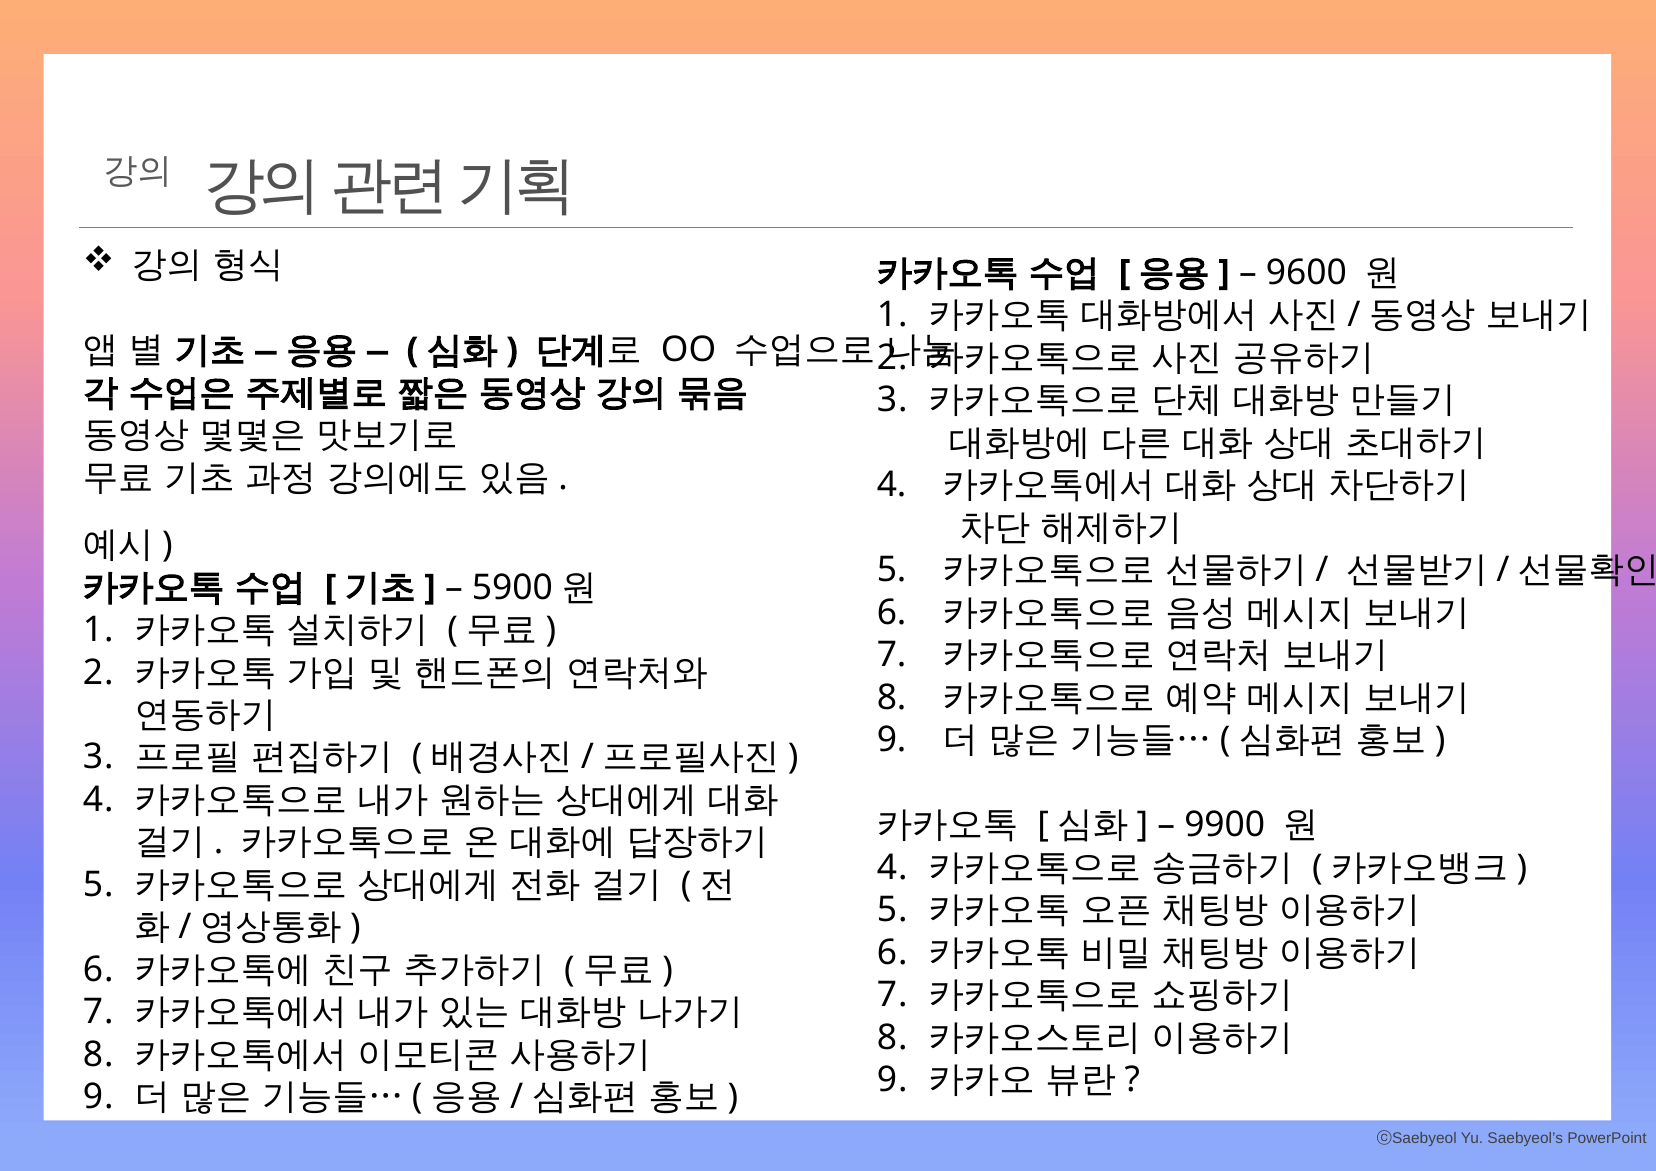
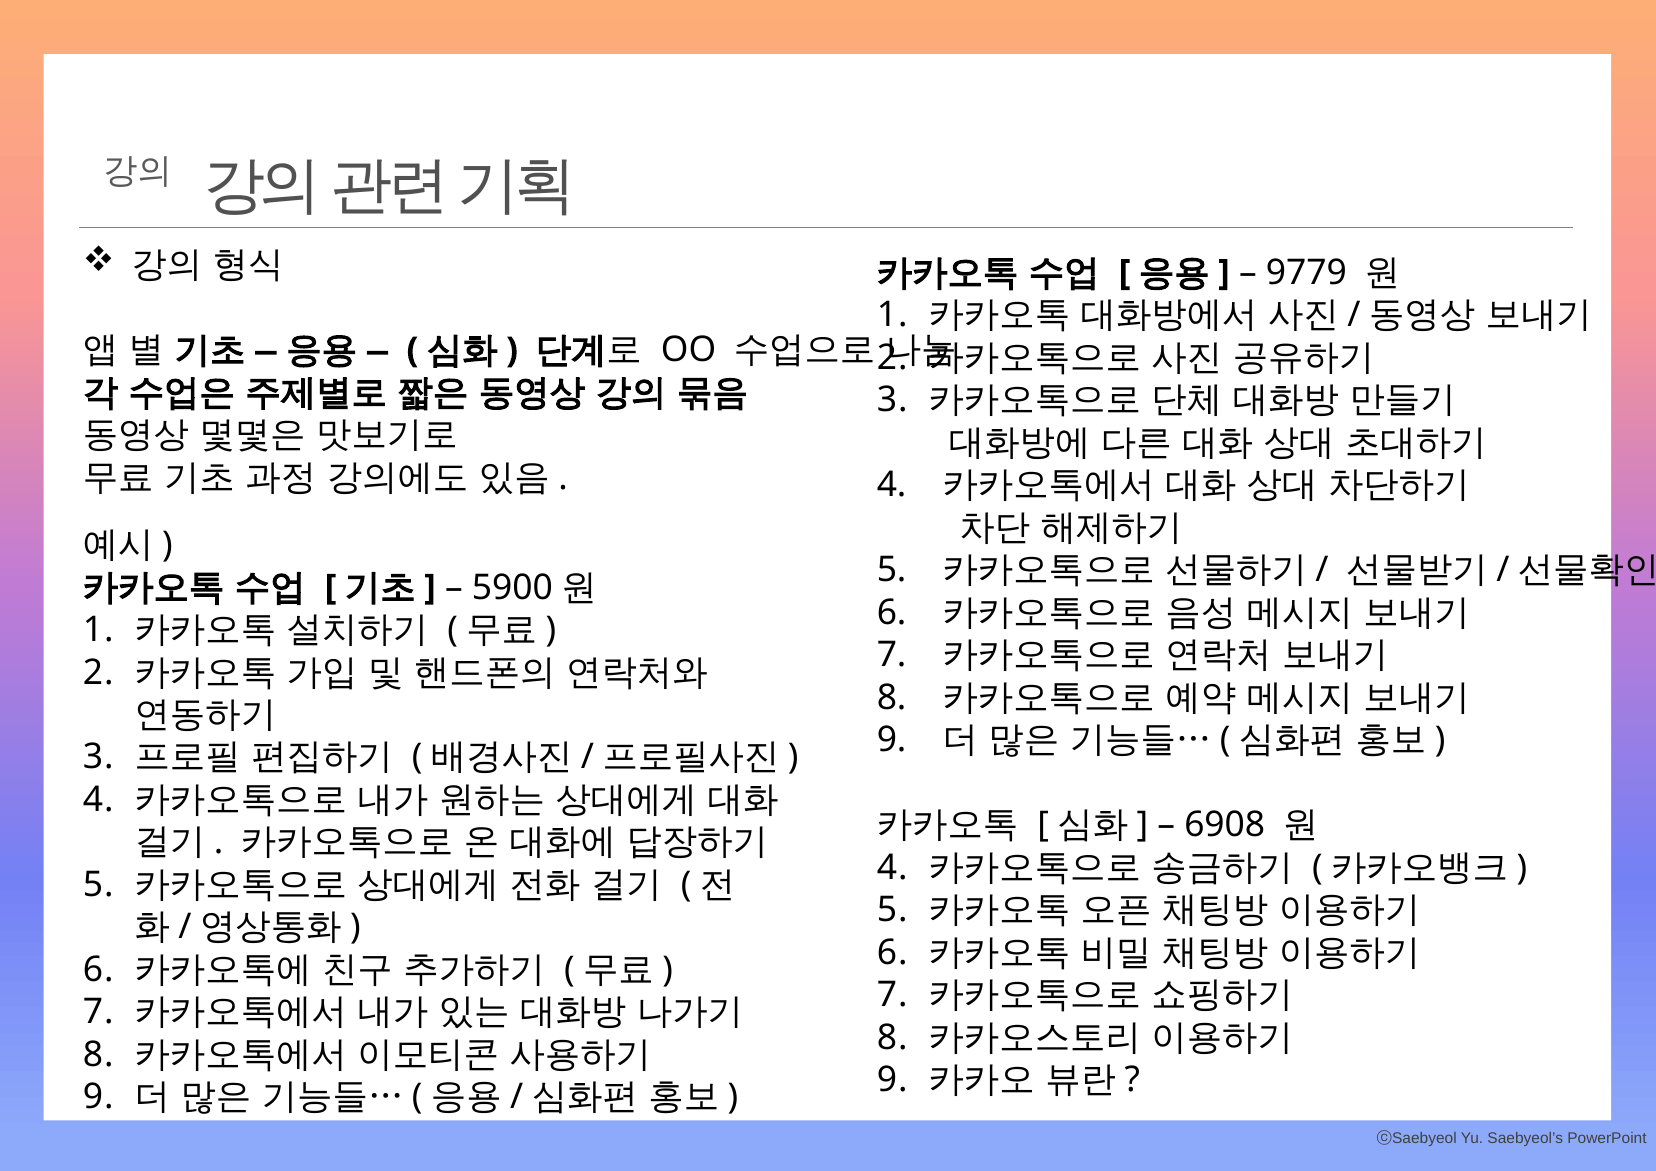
9600: 9600 -> 9779
9900: 9900 -> 6908
